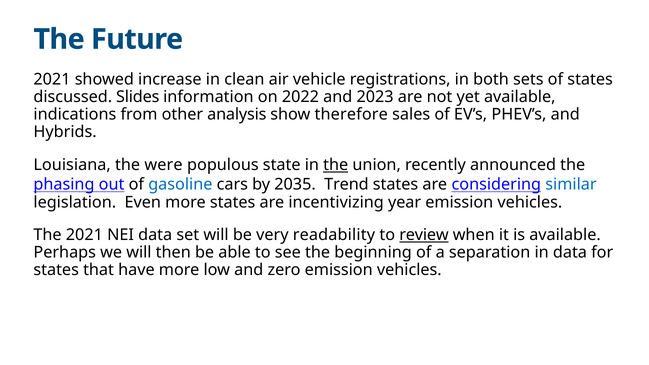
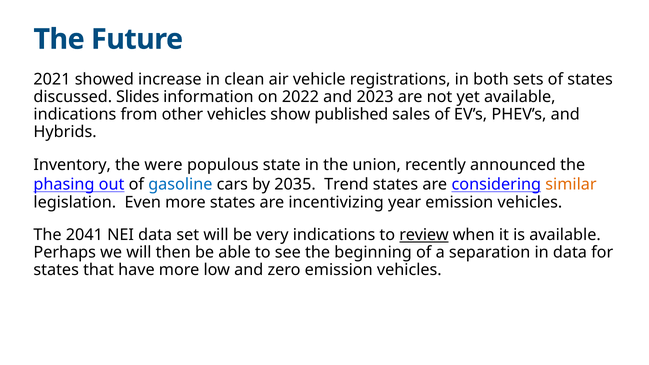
other analysis: analysis -> vehicles
therefore: therefore -> published
Louisiana: Louisiana -> Inventory
the at (336, 165) underline: present -> none
similar colour: blue -> orange
The 2021: 2021 -> 2041
very readability: readability -> indications
